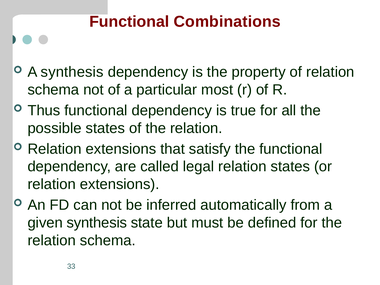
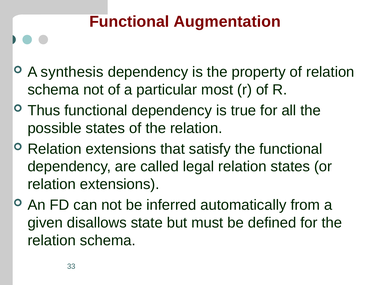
Combinations: Combinations -> Augmentation
given synthesis: synthesis -> disallows
